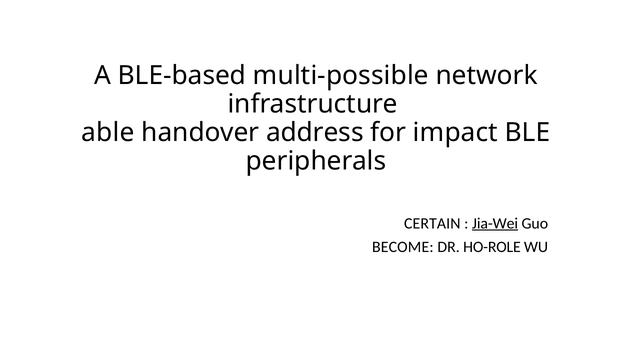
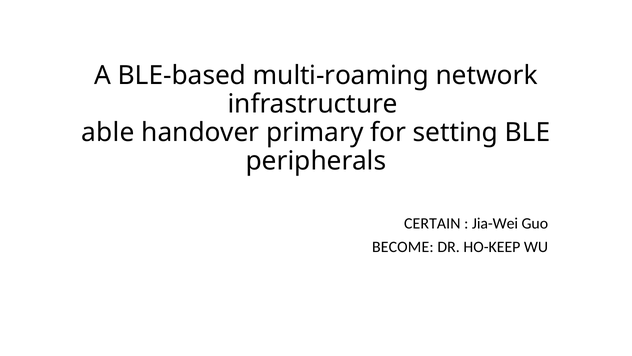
multi-possible: multi-possible -> multi-roaming
address: address -> primary
impact: impact -> setting
Jia-Wei underline: present -> none
HO-ROLE: HO-ROLE -> HO-KEEP
